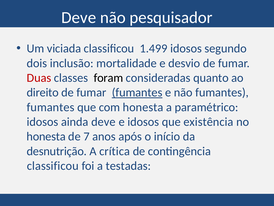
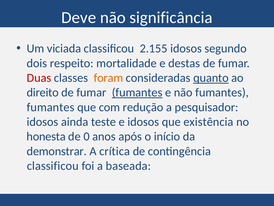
pesquisador: pesquisador -> significância
1.499: 1.499 -> 2.155
inclusão: inclusão -> respeito
desvio: desvio -> destas
foram colour: black -> orange
quanto underline: none -> present
com honesta: honesta -> redução
paramétrico: paramétrico -> pesquisador
ainda deve: deve -> teste
7: 7 -> 0
desnutrição: desnutrição -> demonstrar
testadas: testadas -> baseada
